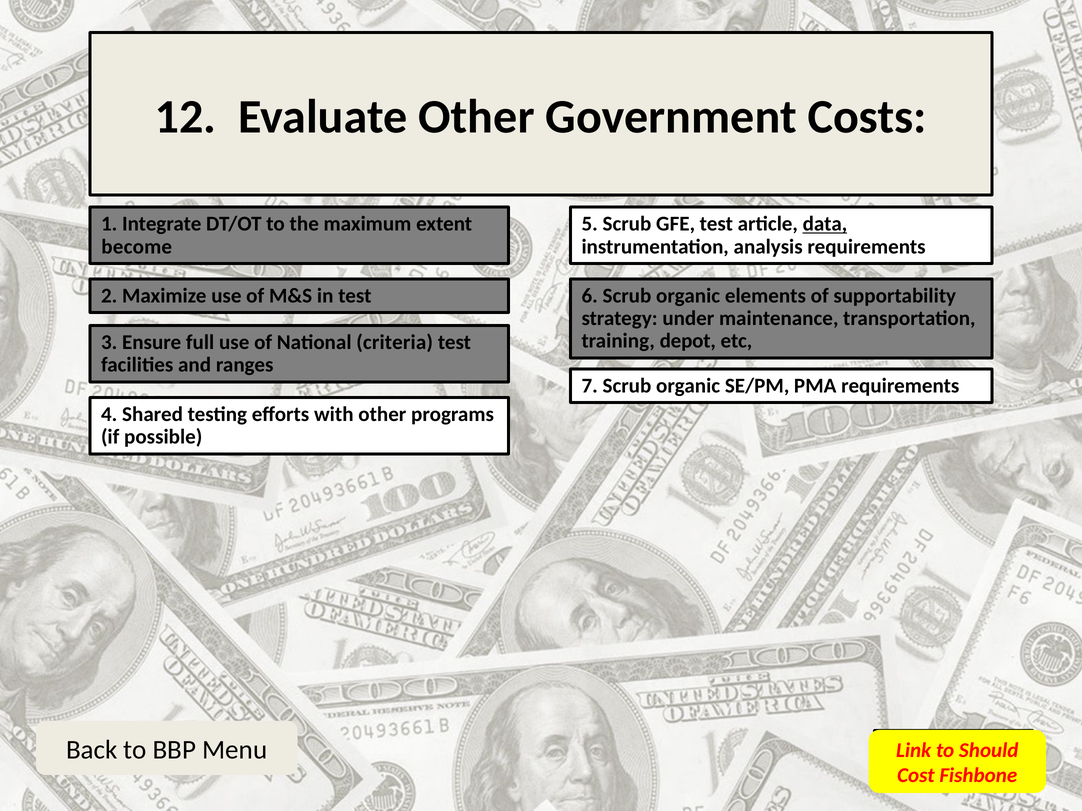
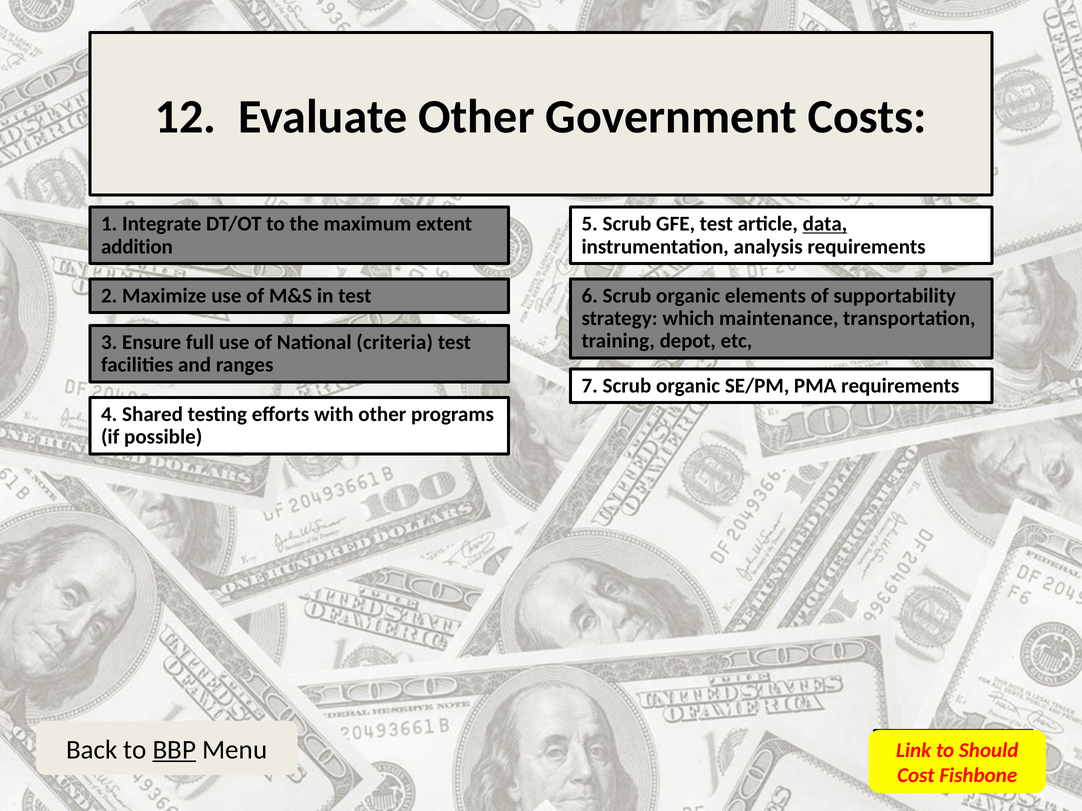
become: become -> addition
under: under -> which
BBP underline: none -> present
